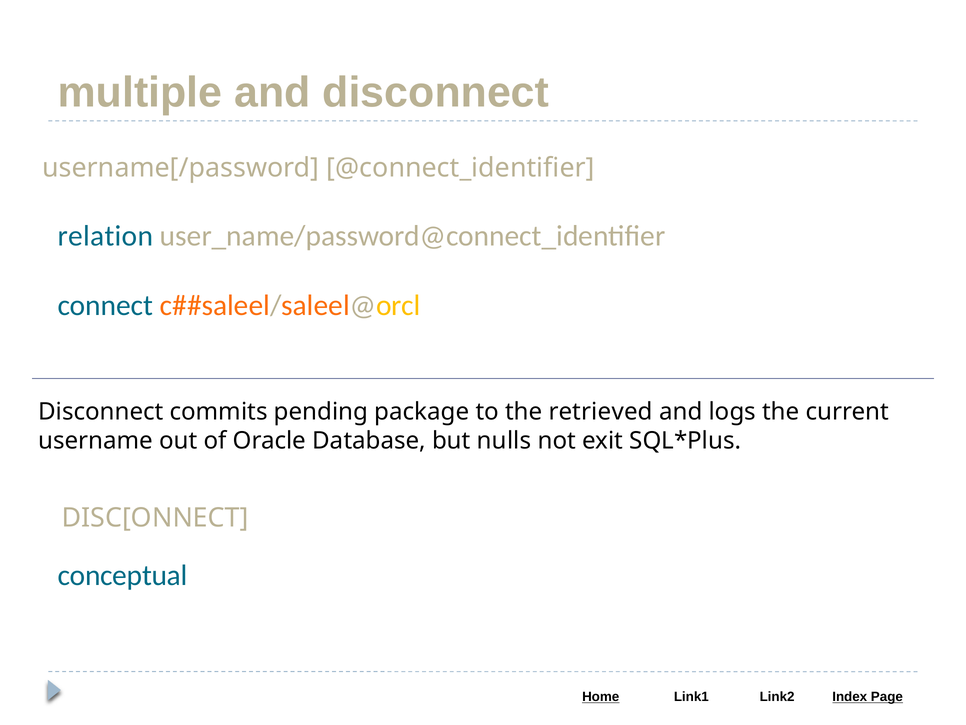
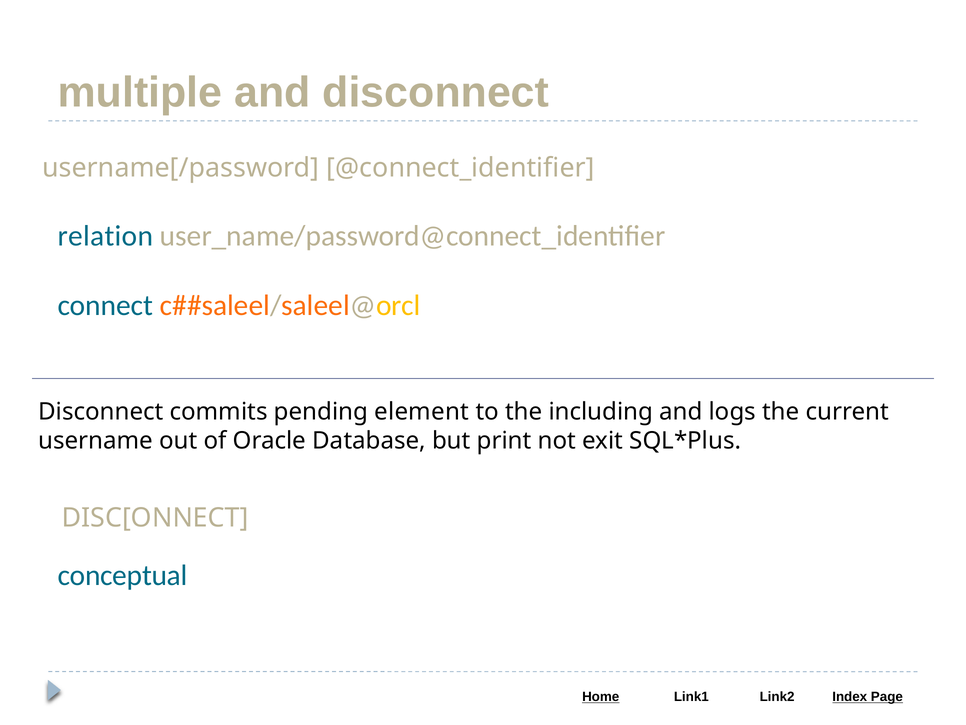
package: package -> element
retrieved: retrieved -> including
nulls: nulls -> print
